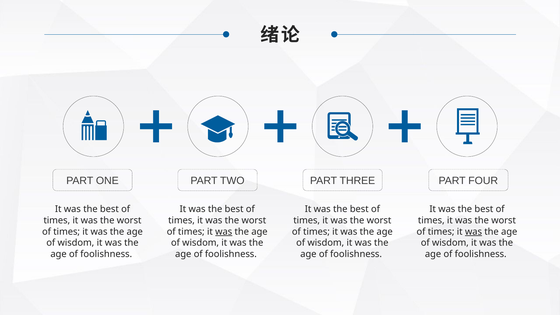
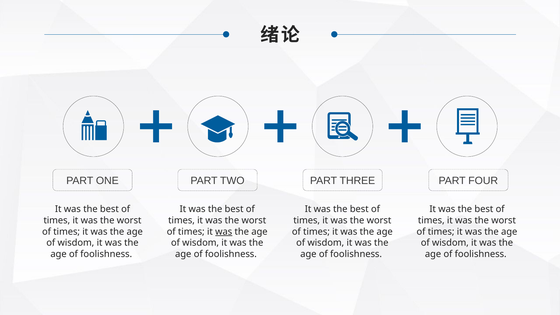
was at (473, 232) underline: present -> none
